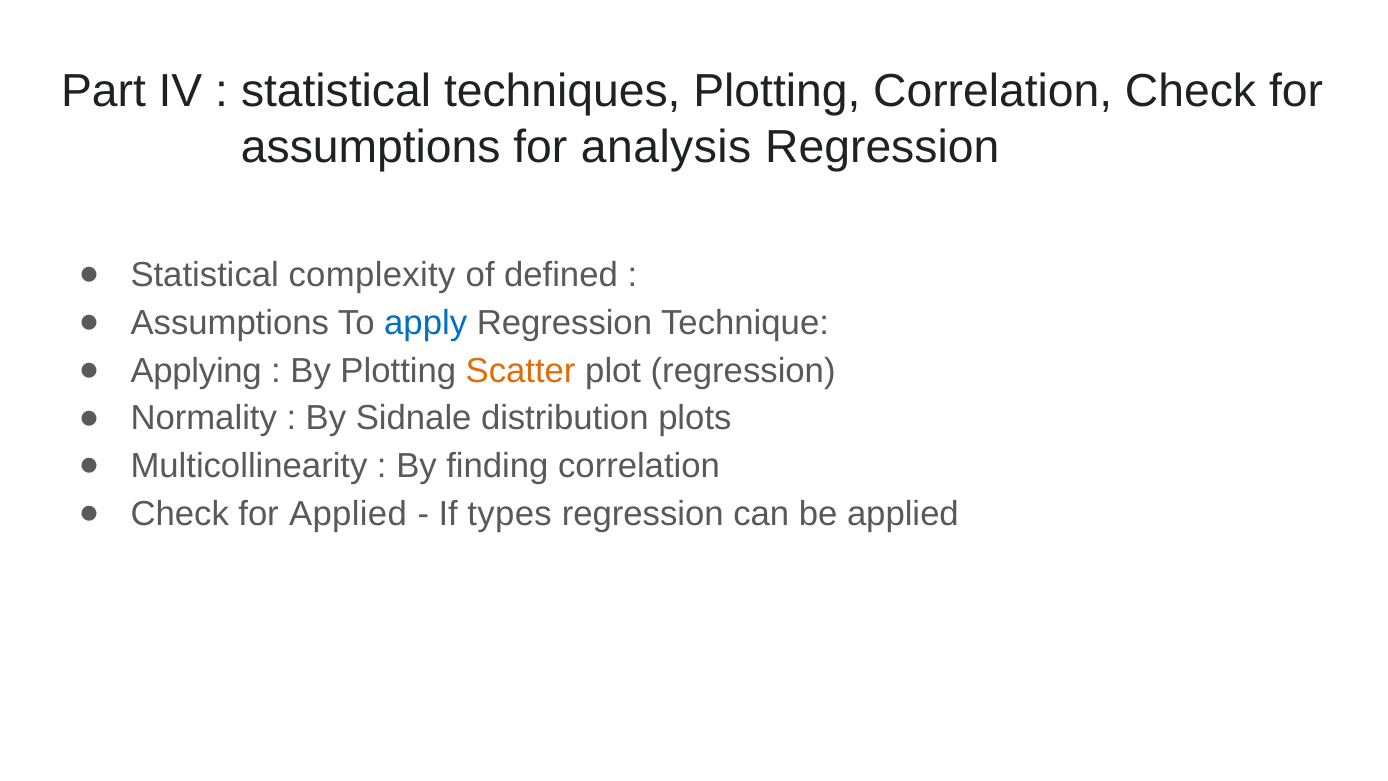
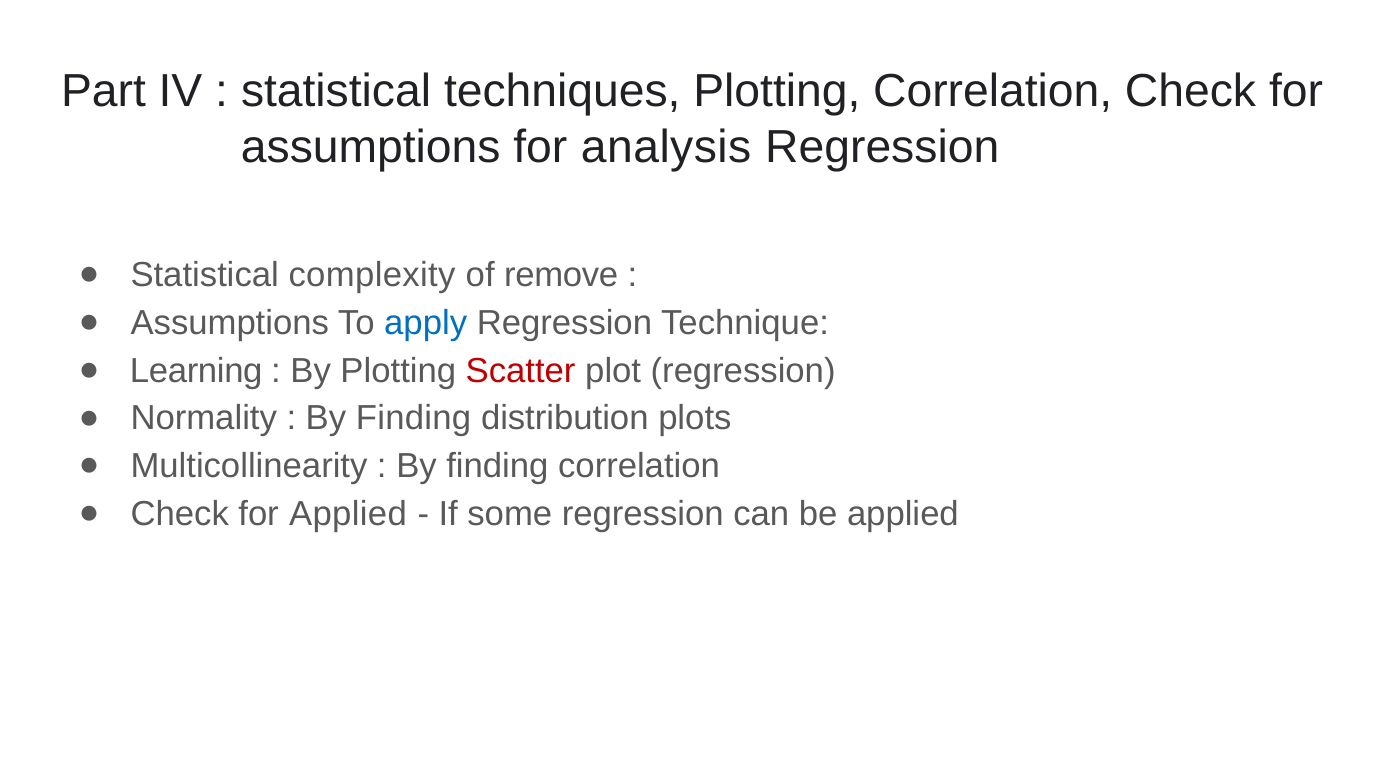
defined: defined -> remove
Applying: Applying -> Learning
Scatter colour: orange -> red
Sidnale at (414, 418): Sidnale -> Finding
types: types -> some
